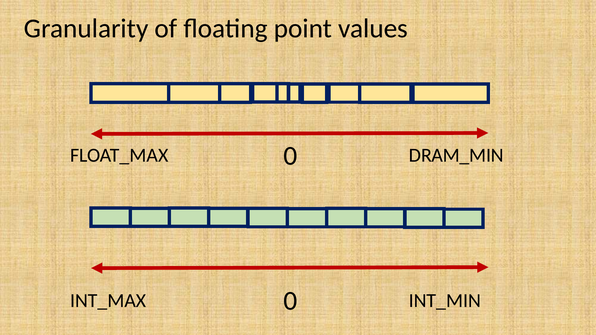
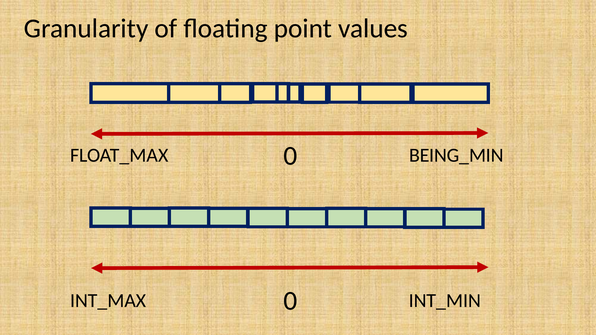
DRAM_MIN: DRAM_MIN -> BEING_MIN
